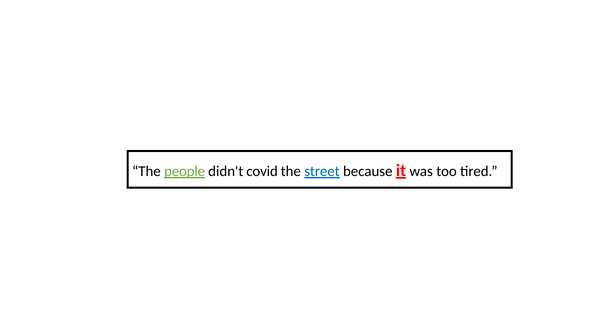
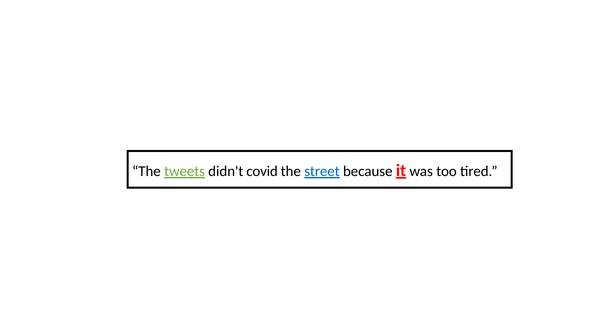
people: people -> tweets
